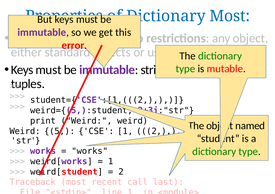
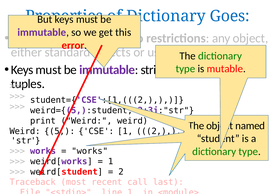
Most at (230, 16): Most -> Goes
